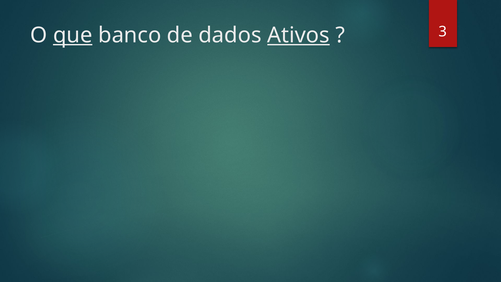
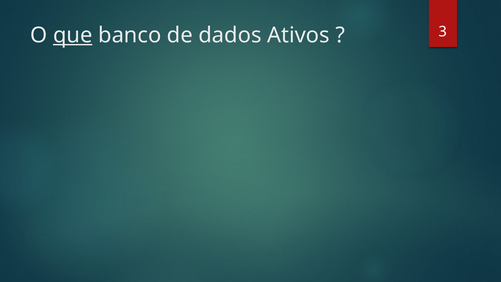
Ativos underline: present -> none
